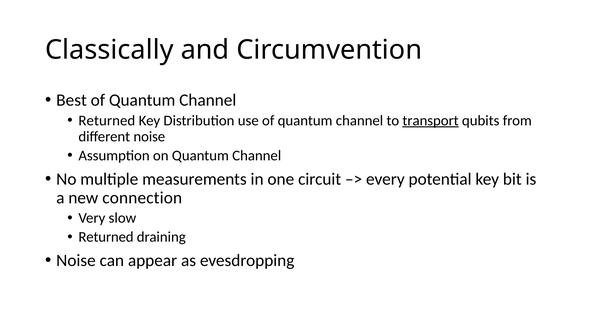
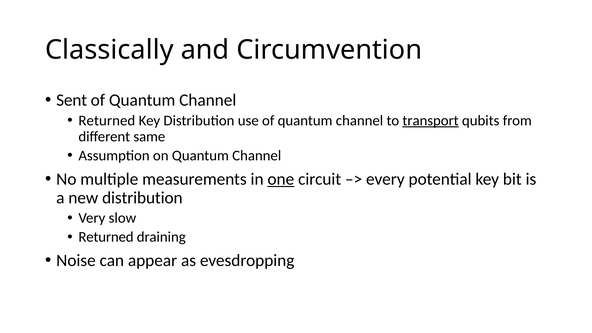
Best: Best -> Sent
different noise: noise -> same
one underline: none -> present
new connection: connection -> distribution
